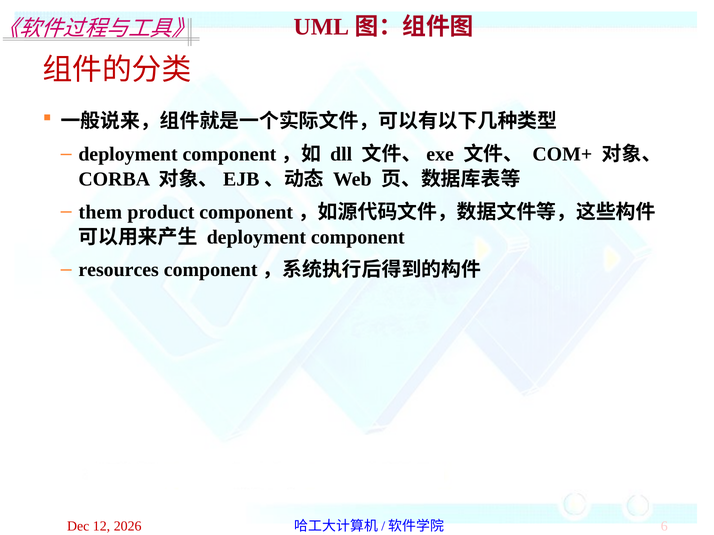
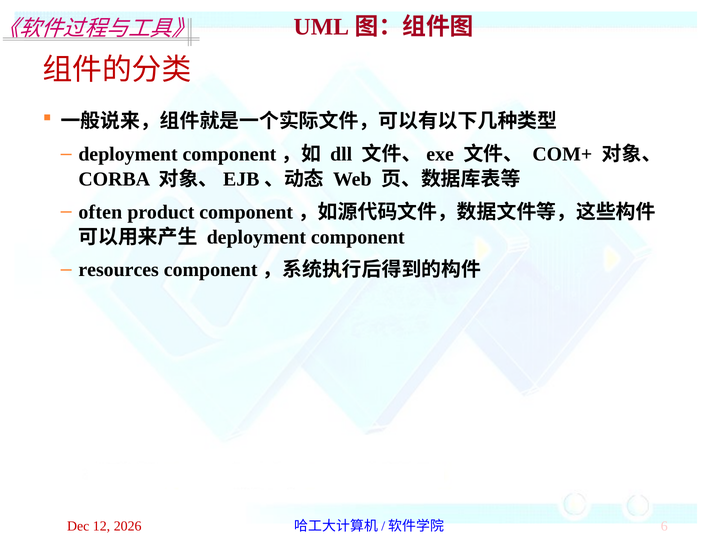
them: them -> often
